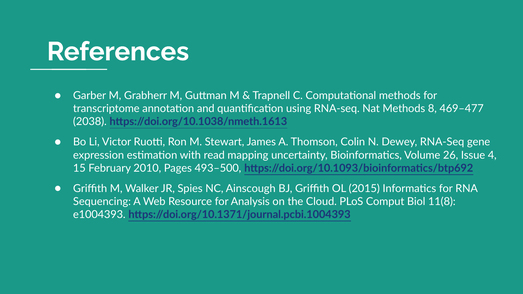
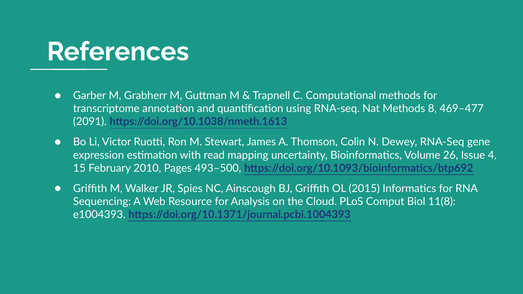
2038: 2038 -> 2091
